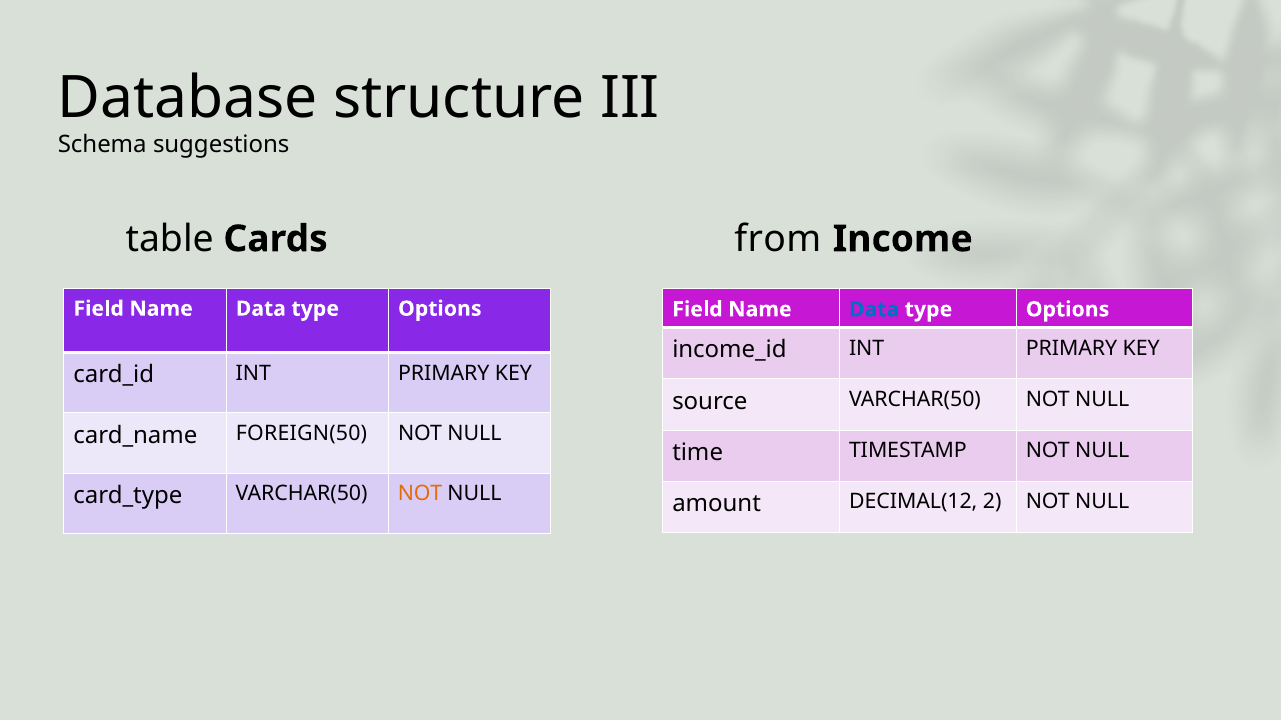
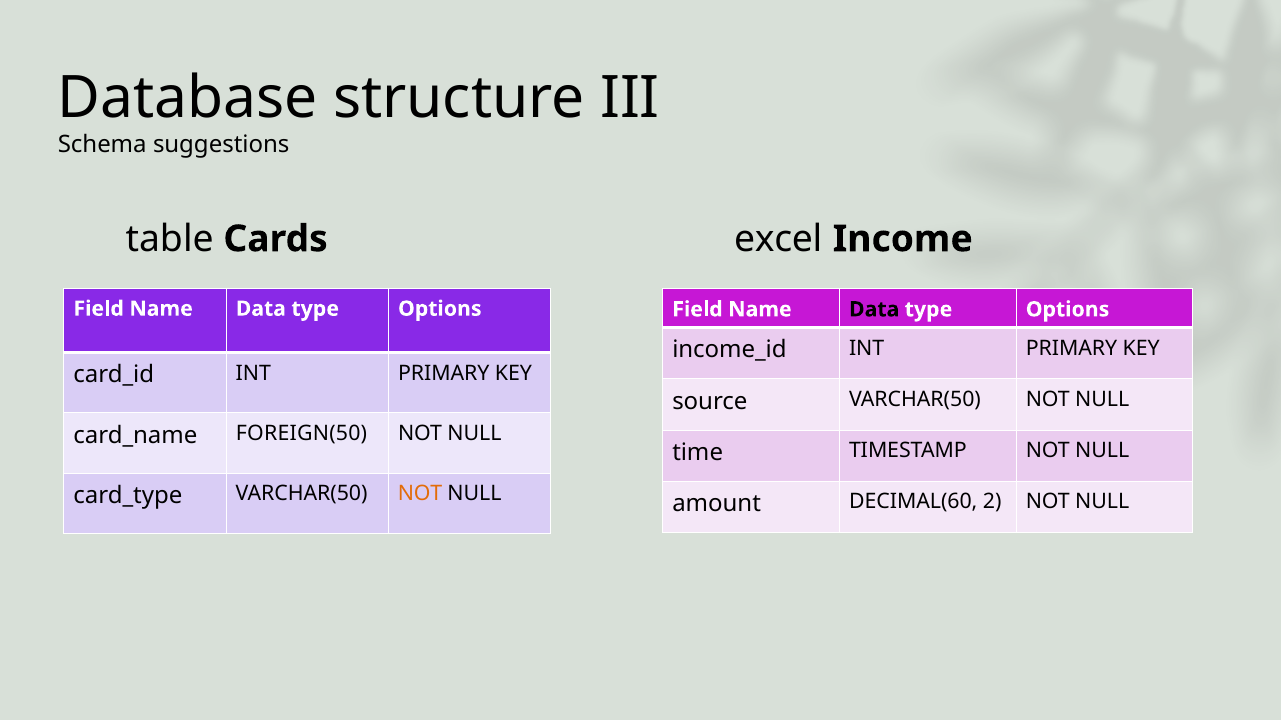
from: from -> excel
Data at (874, 310) colour: blue -> black
DECIMAL(12: DECIMAL(12 -> DECIMAL(60
